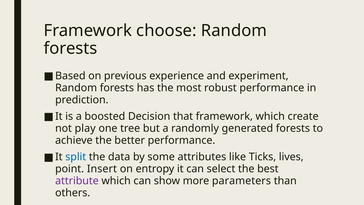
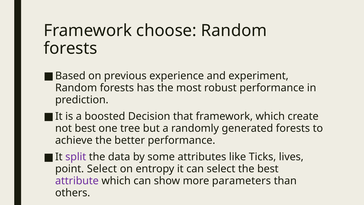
not play: play -> best
split colour: blue -> purple
point Insert: Insert -> Select
